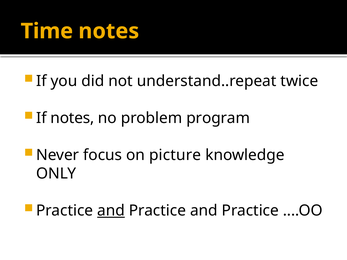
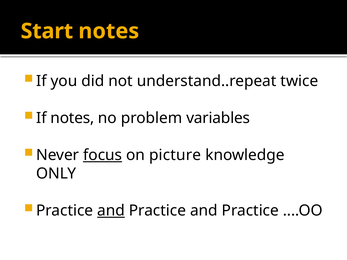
Time: Time -> Start
program: program -> variables
focus underline: none -> present
